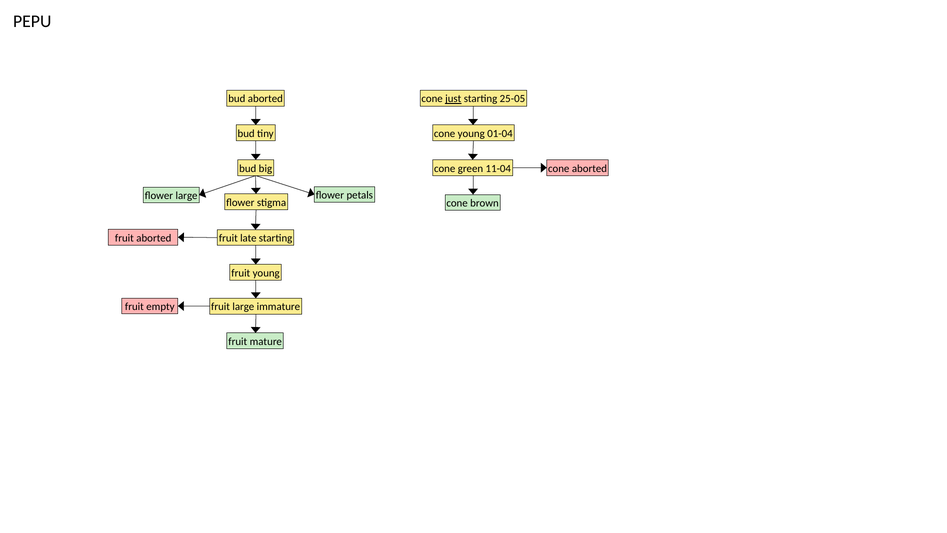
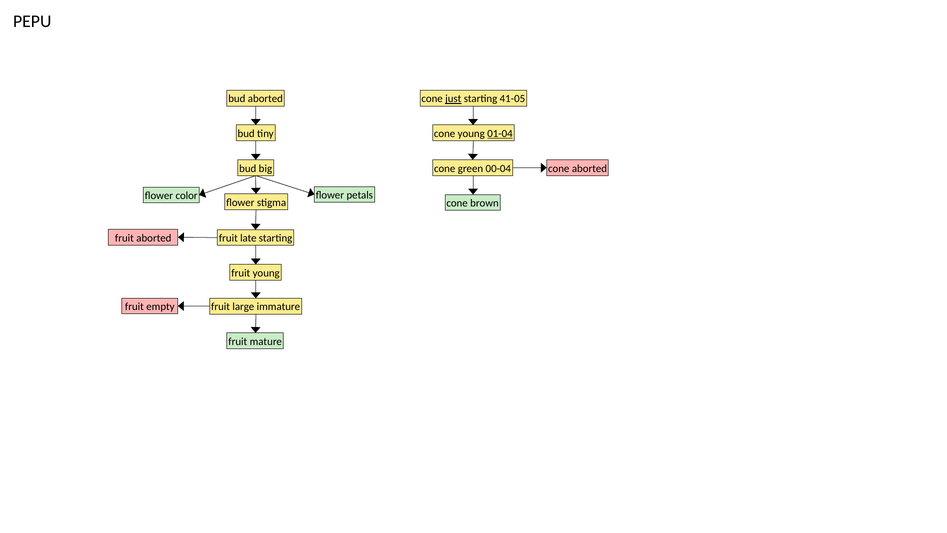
25-05: 25-05 -> 41-05
01-04 underline: none -> present
11-04: 11-04 -> 00-04
flower large: large -> color
